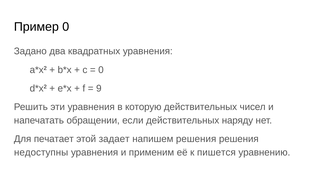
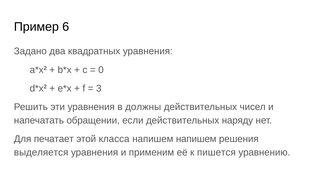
Пример 0: 0 -> 6
9: 9 -> 3
которую: которую -> должны
задает: задает -> класса
напишем решения: решения -> напишем
недоступны: недоступны -> выделяется
